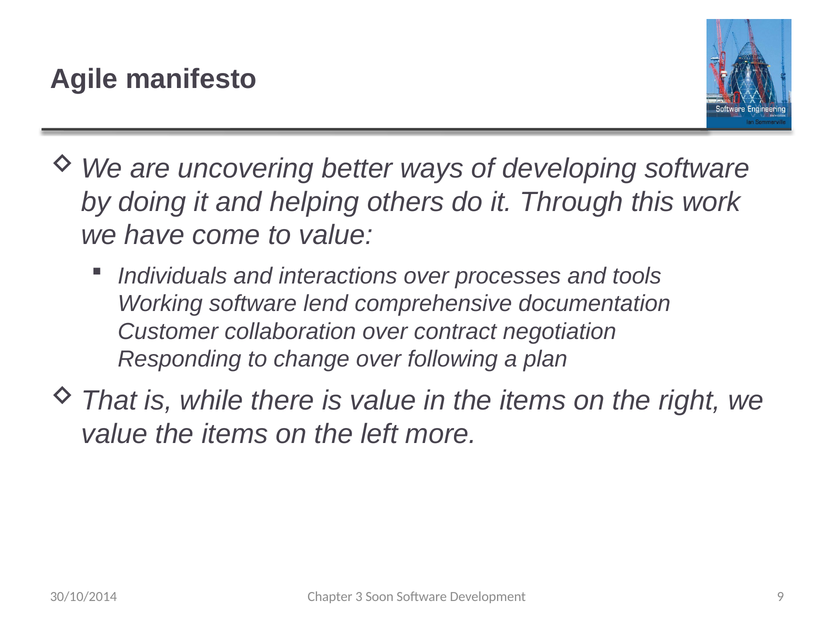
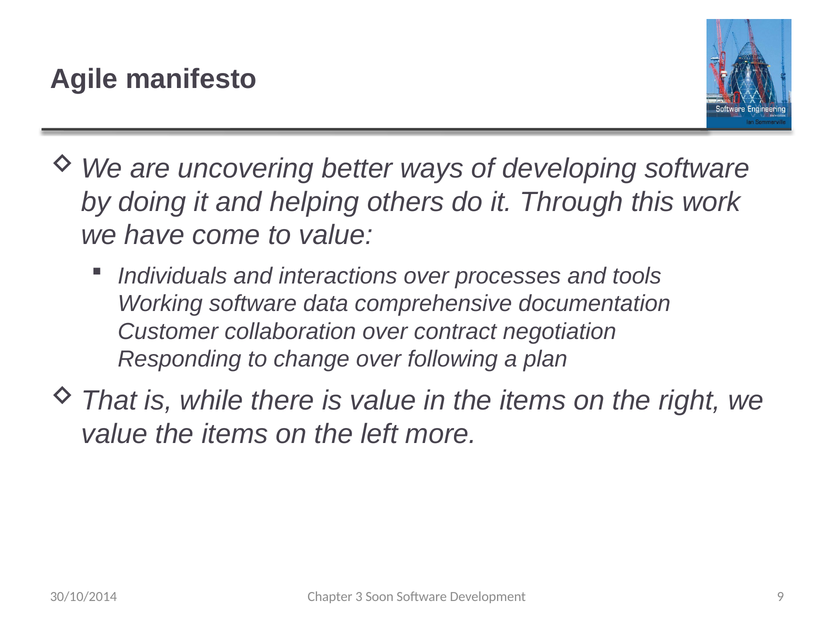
lend: lend -> data
